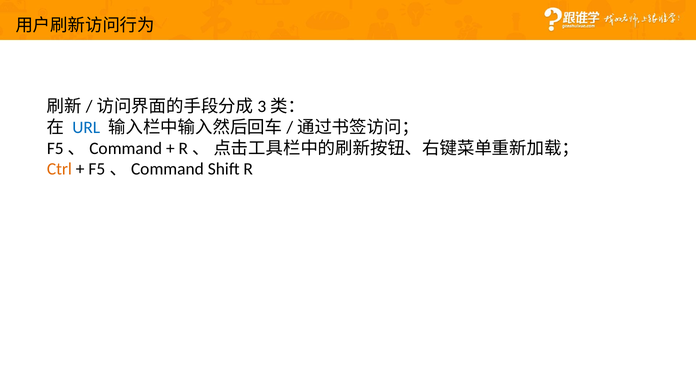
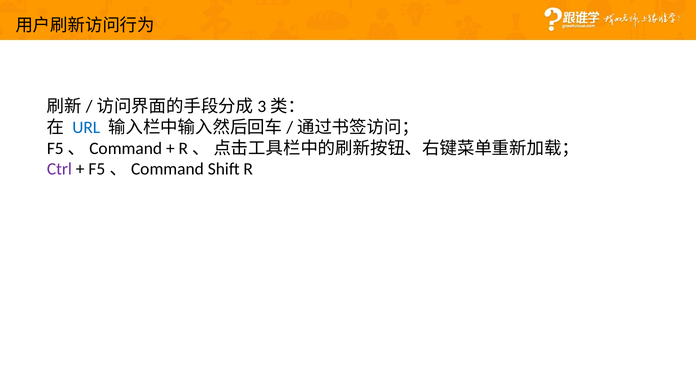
Ctrl colour: orange -> purple
